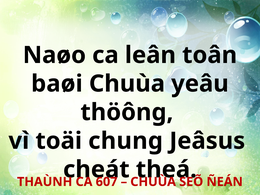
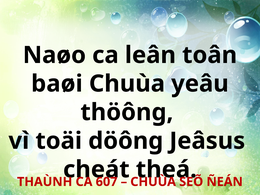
chung: chung -> döông
